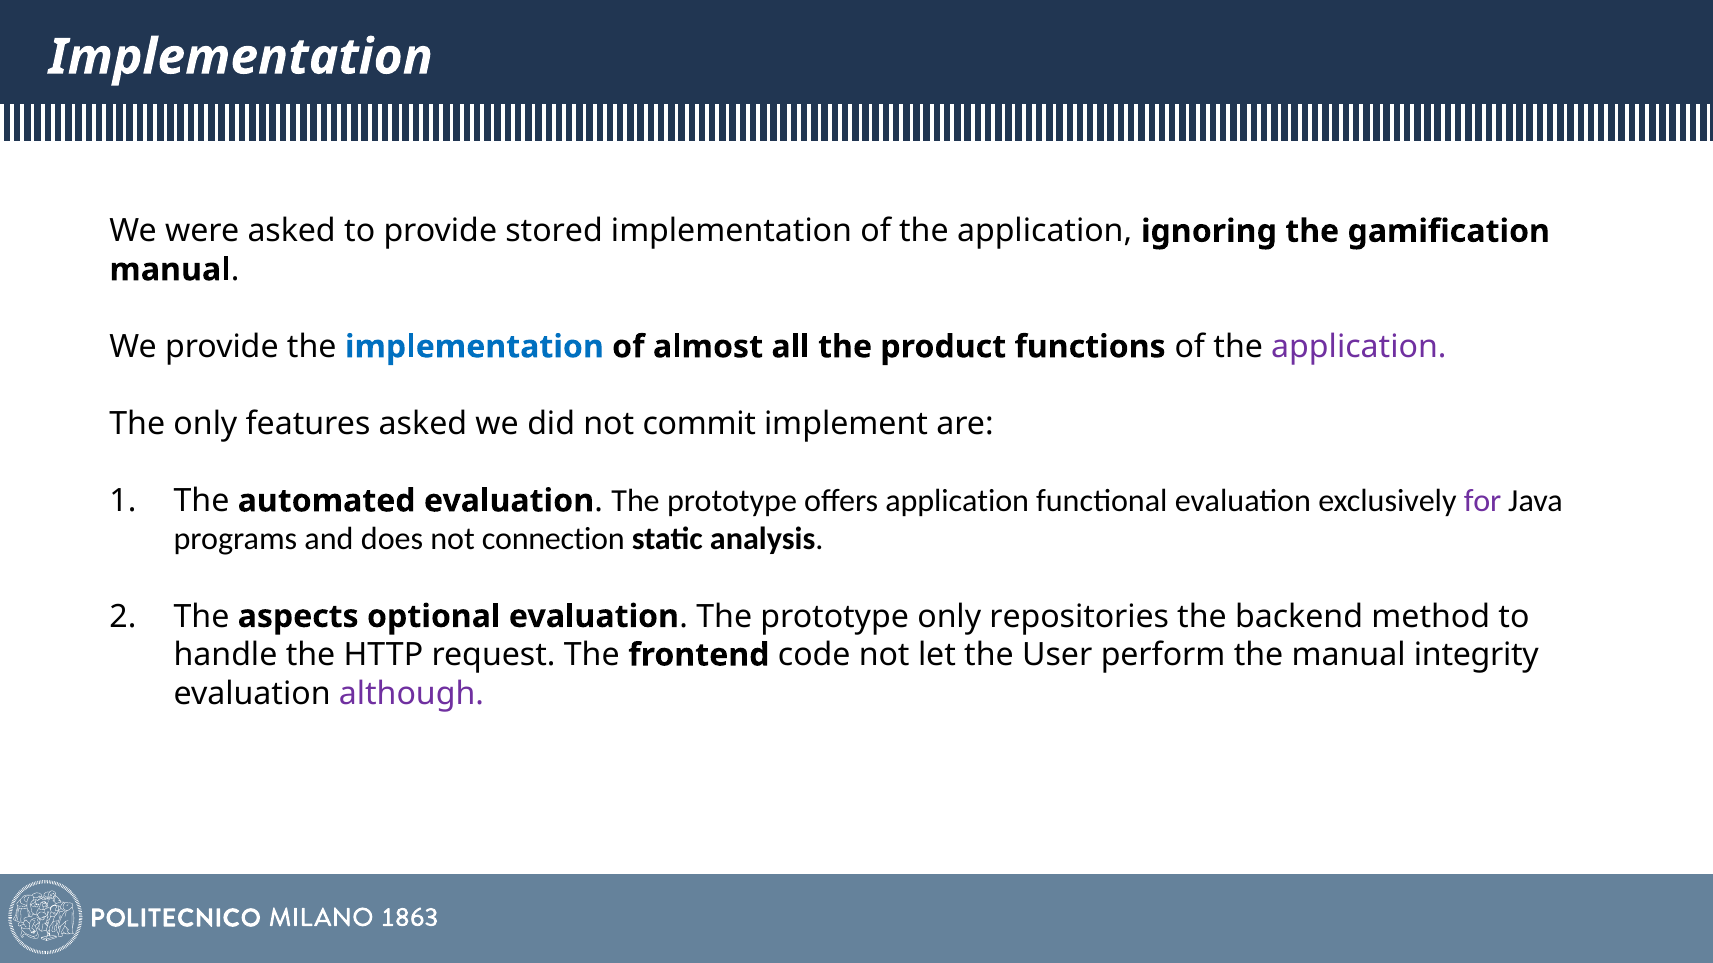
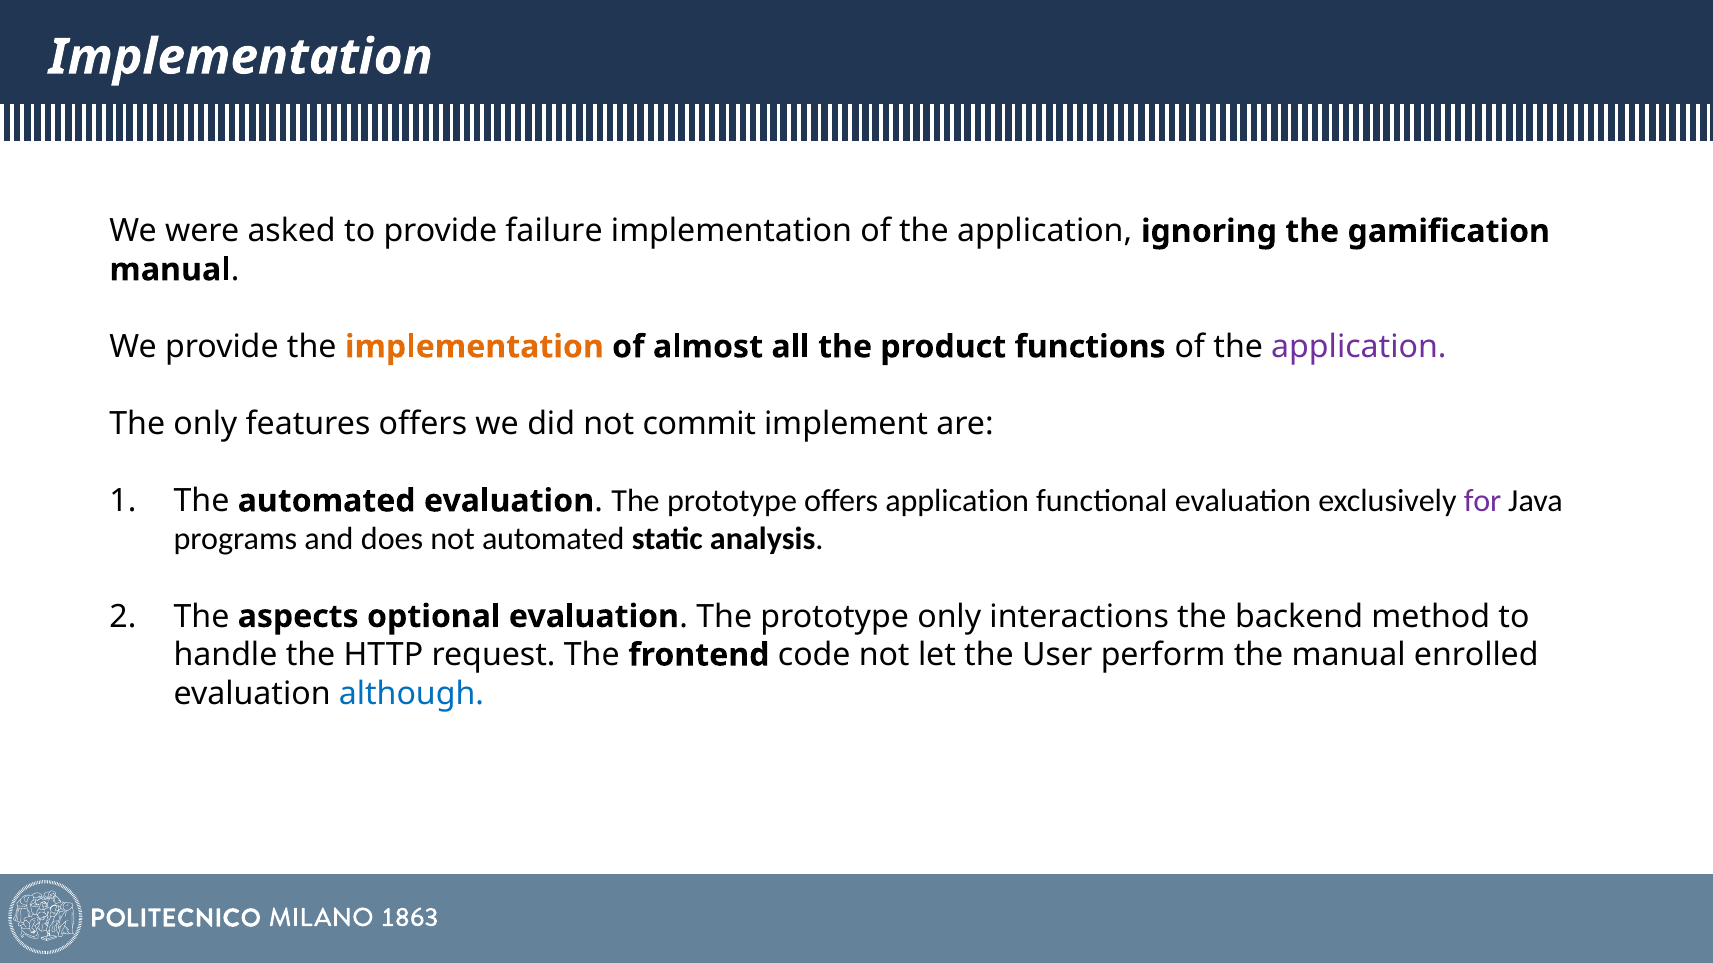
stored: stored -> failure
implementation at (474, 347) colour: blue -> orange
features asked: asked -> offers
not connection: connection -> automated
repositories: repositories -> interactions
integrity: integrity -> enrolled
although colour: purple -> blue
